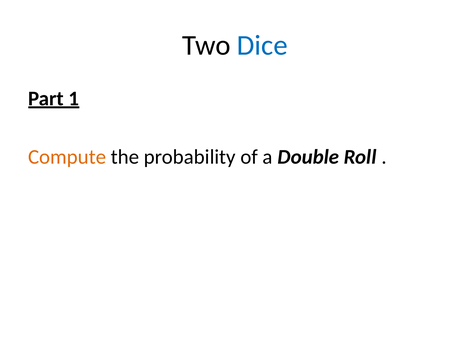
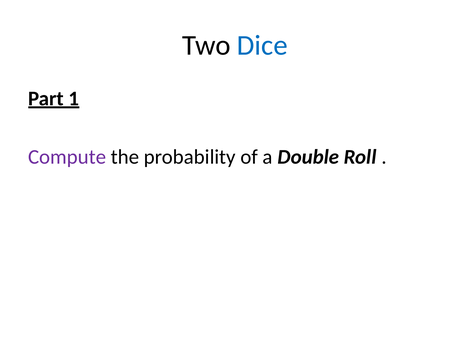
Compute colour: orange -> purple
